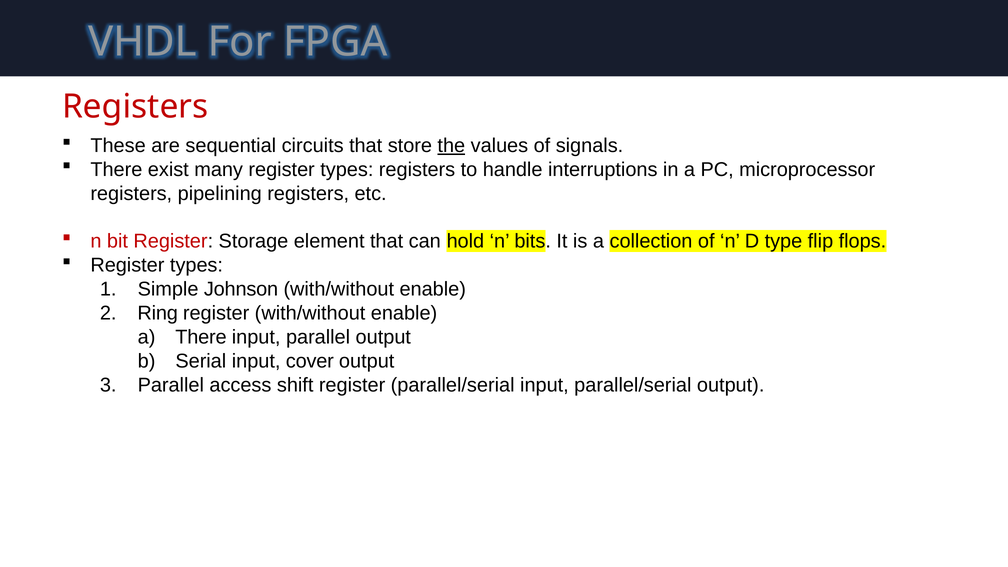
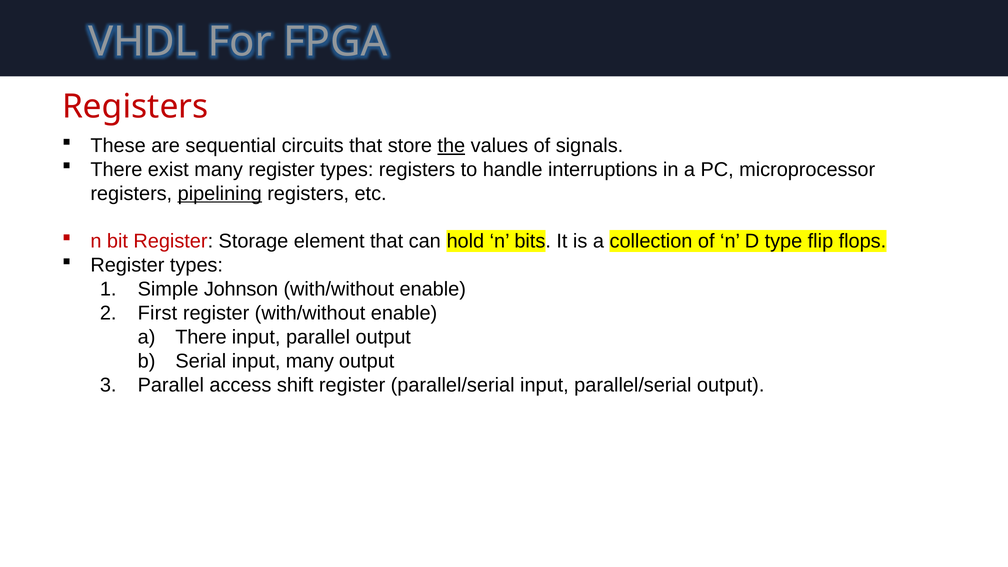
pipelining underline: none -> present
Ring: Ring -> First
input cover: cover -> many
